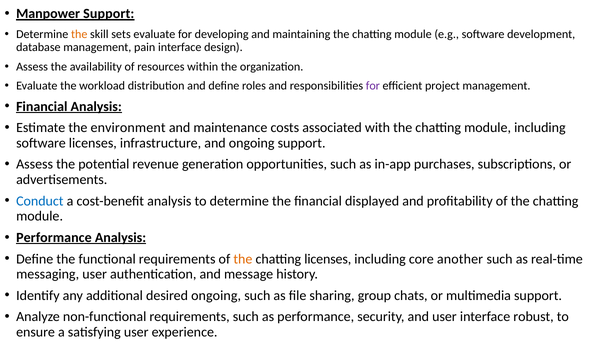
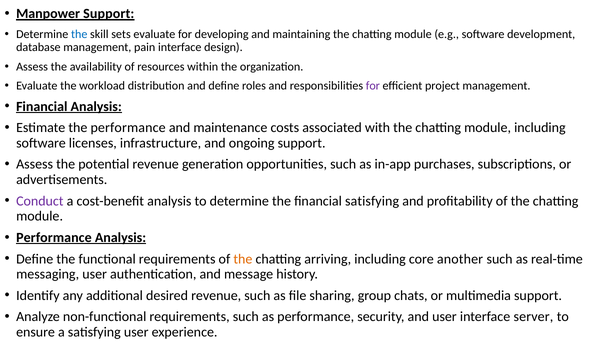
the at (79, 34) colour: orange -> blue
the environment: environment -> performance
Conduct colour: blue -> purple
financial displayed: displayed -> satisfying
chatting licenses: licenses -> arriving
desired ongoing: ongoing -> revenue
robust: robust -> server
